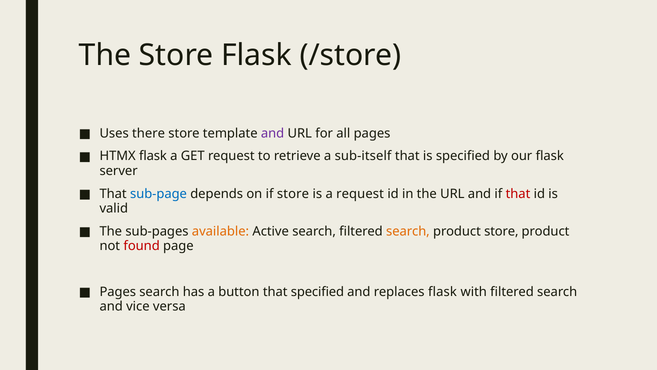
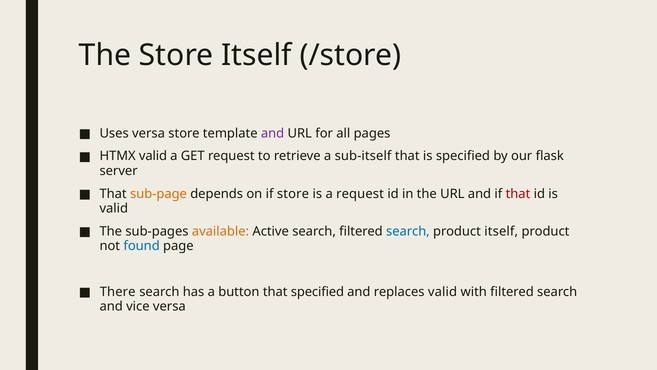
Store Flask: Flask -> Itself
Uses there: there -> versa
HTMX flask: flask -> valid
sub-page colour: blue -> orange
search at (408, 231) colour: orange -> blue
product store: store -> itself
found colour: red -> blue
Pages at (118, 292): Pages -> There
replaces flask: flask -> valid
